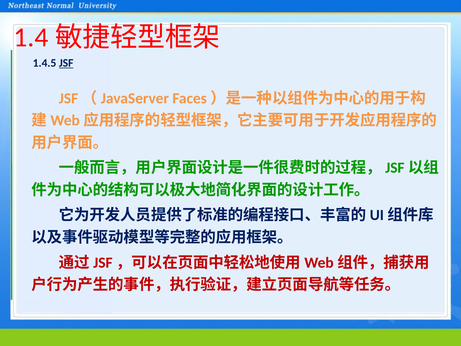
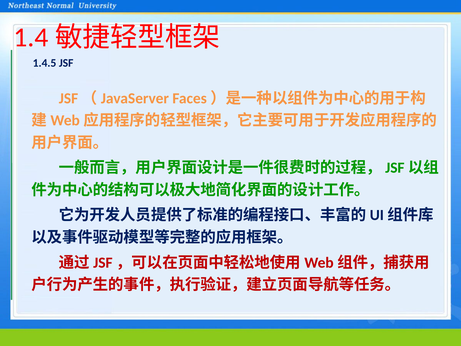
JSF underline: present -> none
